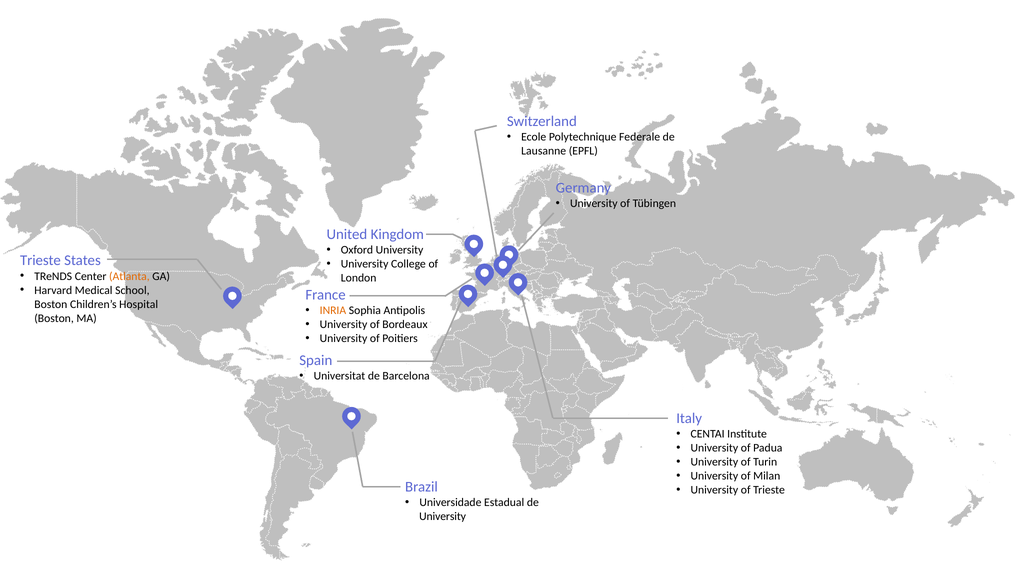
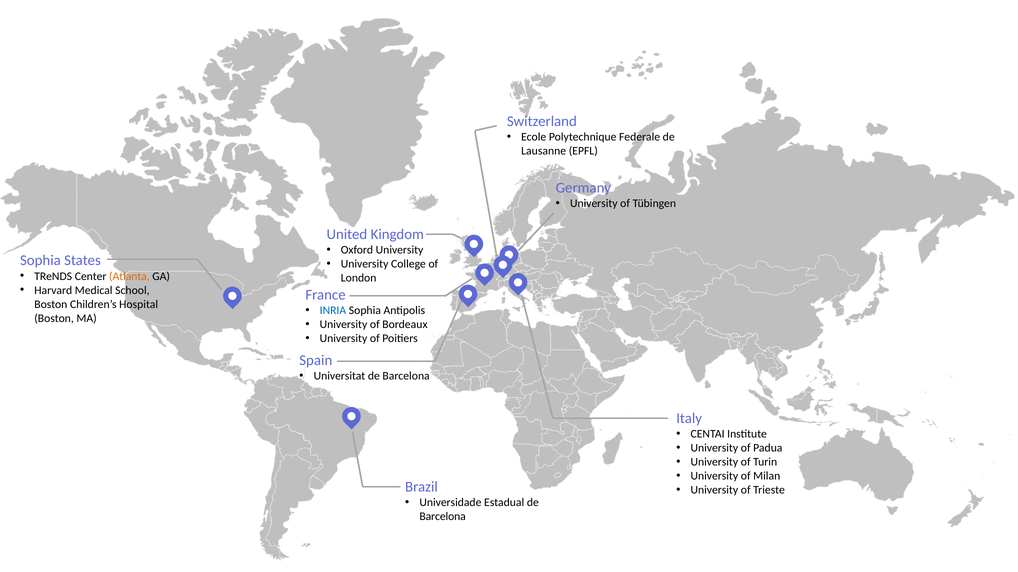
Trieste at (40, 261): Trieste -> Sophia
INRIA colour: orange -> blue
University at (443, 517): University -> Barcelona
